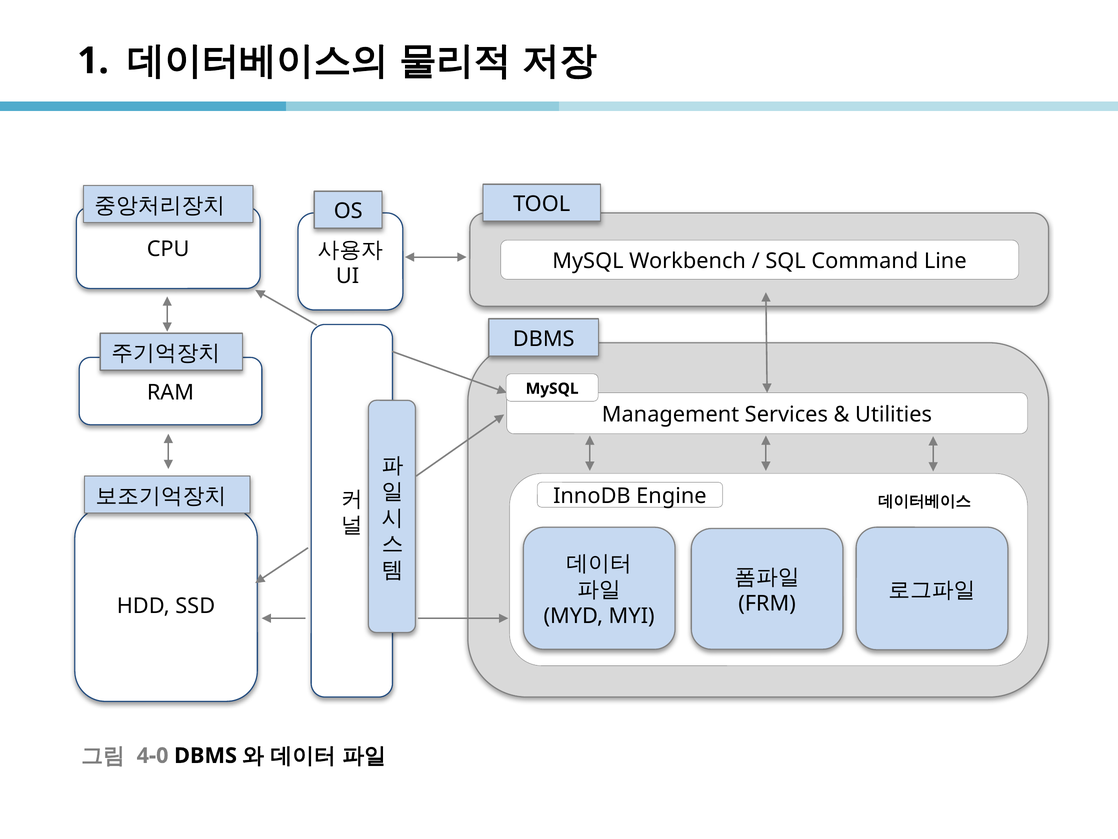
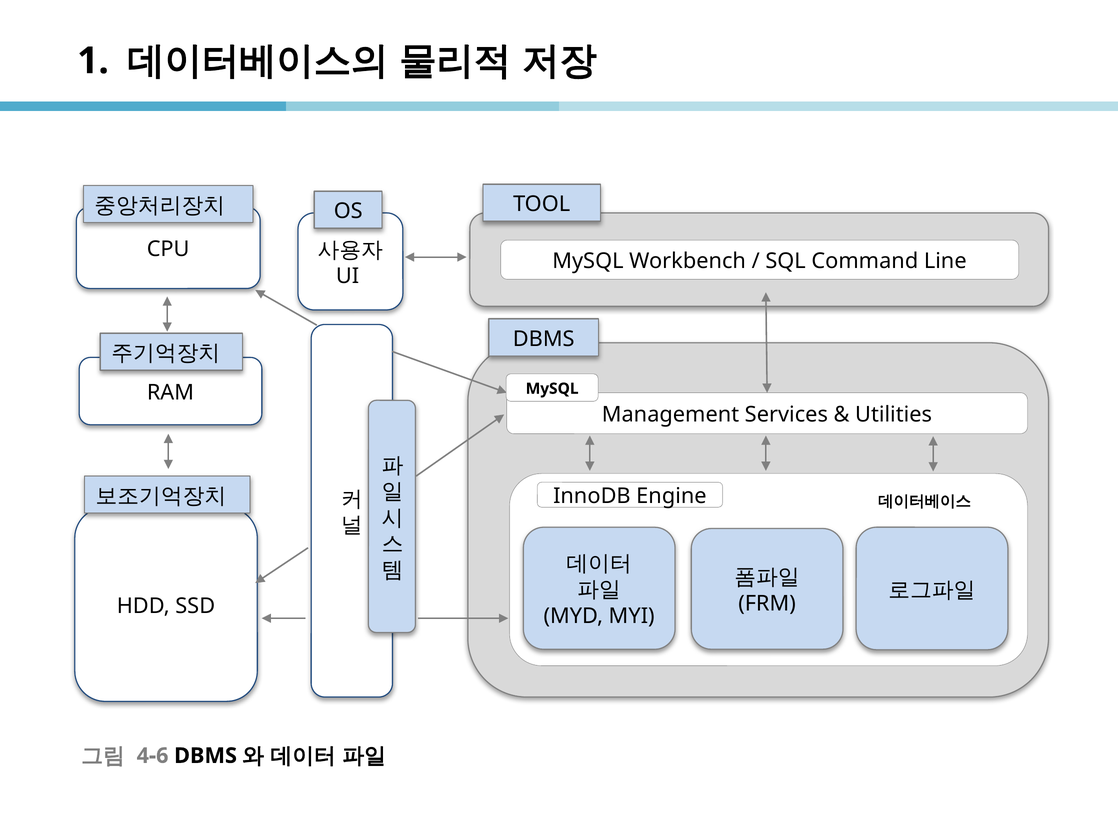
4-0: 4-0 -> 4-6
